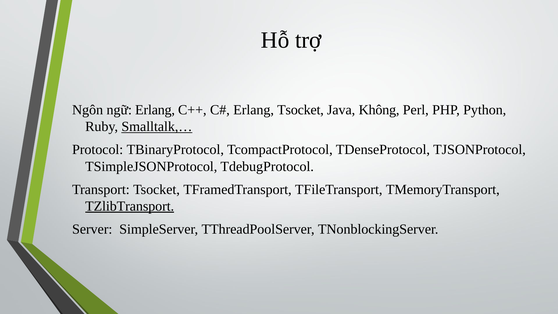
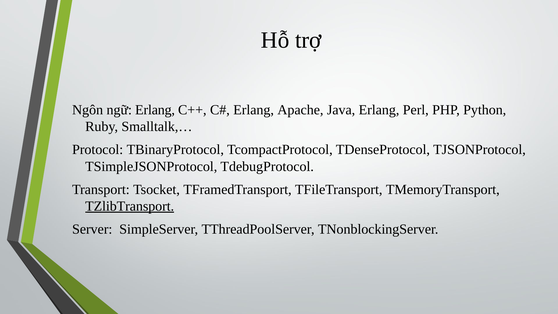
Erlang Tsocket: Tsocket -> Apache
Java Không: Không -> Erlang
Smalltalk,… underline: present -> none
